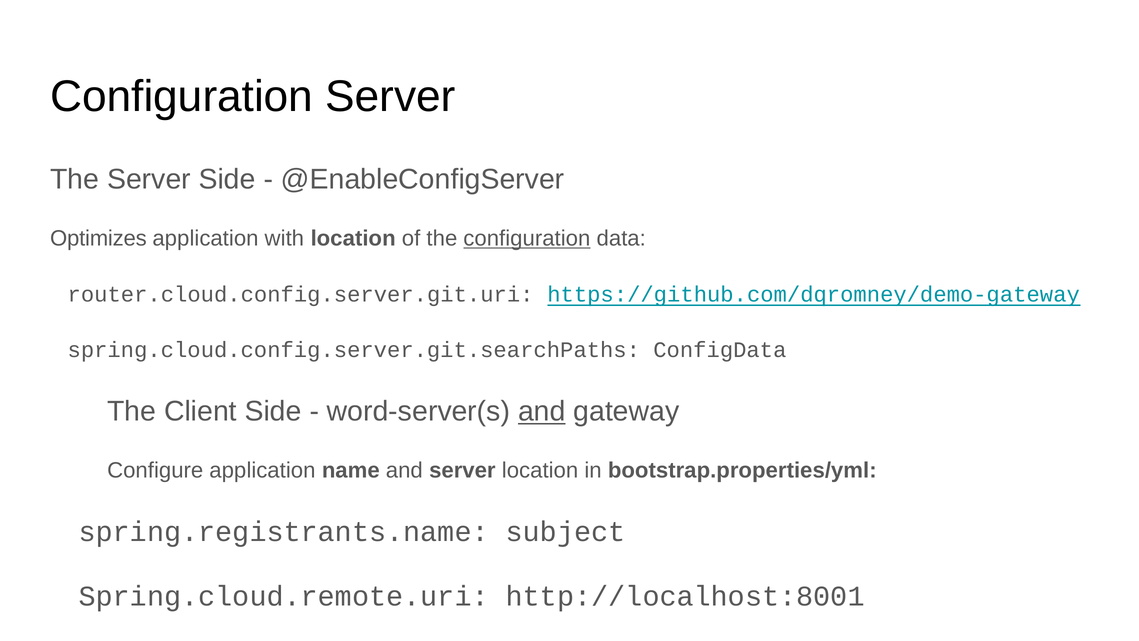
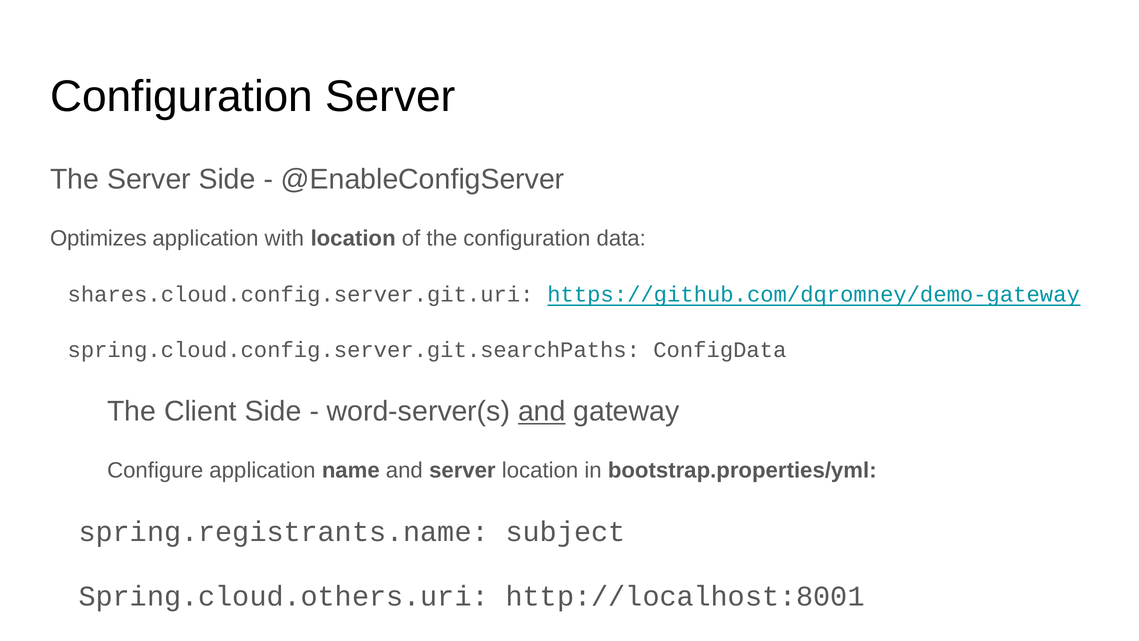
configuration at (527, 238) underline: present -> none
router.cloud.config.server.git.uri: router.cloud.config.server.git.uri -> shares.cloud.config.server.git.uri
Spring.cloud.remote.uri: Spring.cloud.remote.uri -> Spring.cloud.others.uri
